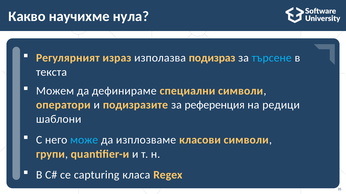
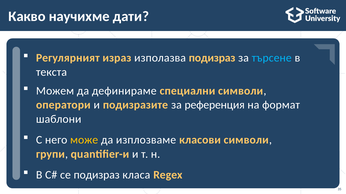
нула: нула -> дати
редици: редици -> формат
може colour: light blue -> yellow
се capturing: capturing -> подизраз
